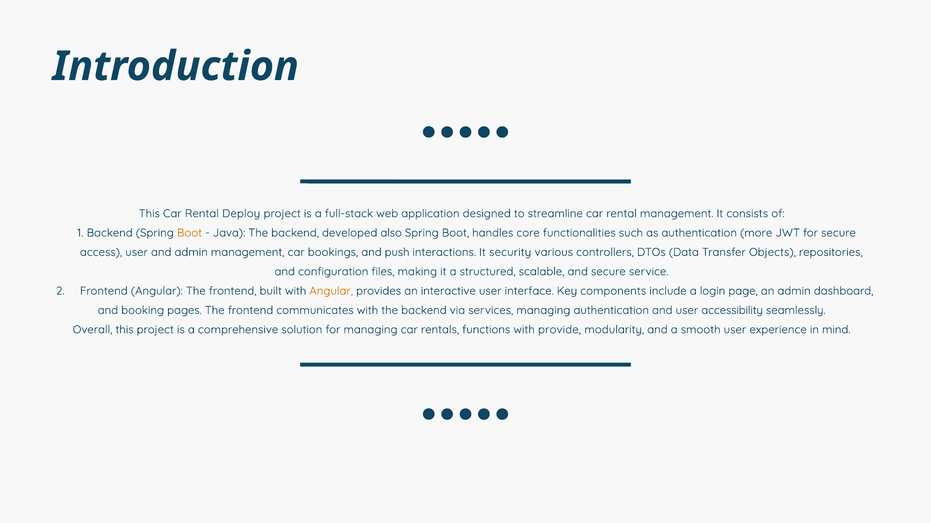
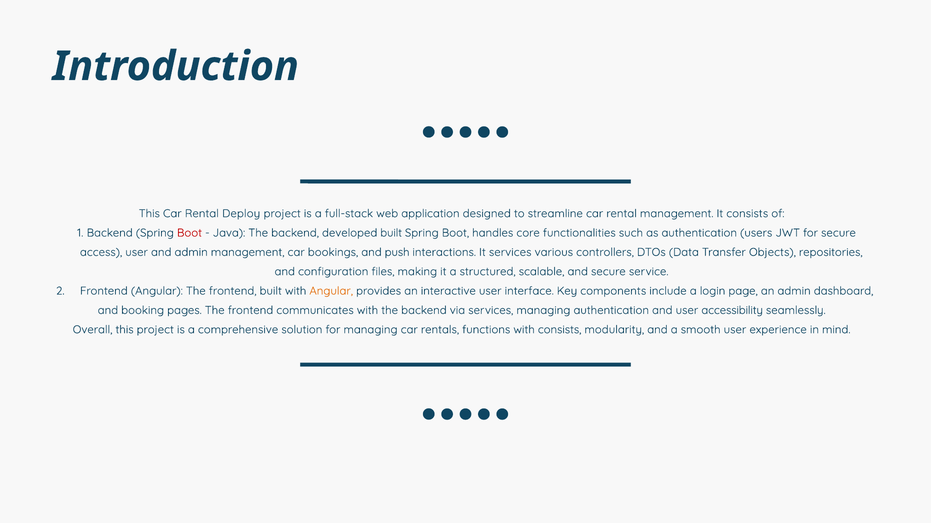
Boot at (190, 233) colour: orange -> red
developed also: also -> built
more: more -> users
It security: security -> services
with provide: provide -> consists
